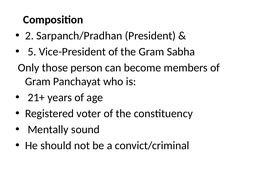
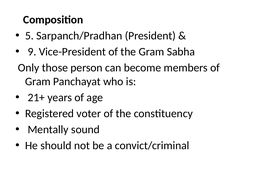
2: 2 -> 5
5: 5 -> 9
